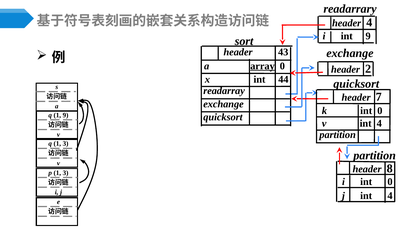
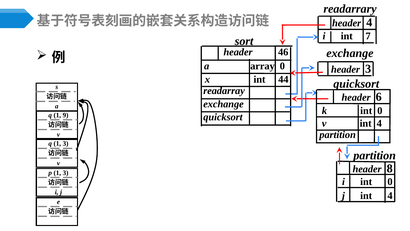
int 9: 9 -> 7
43: 43 -> 46
array underline: present -> none
header 2: 2 -> 3
7: 7 -> 6
